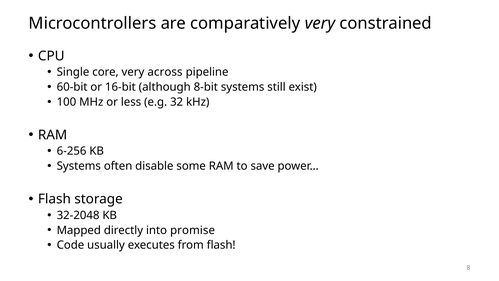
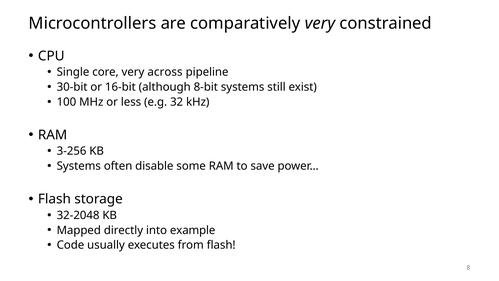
60-bit: 60-bit -> 30-bit
6-256: 6-256 -> 3-256
promise: promise -> example
